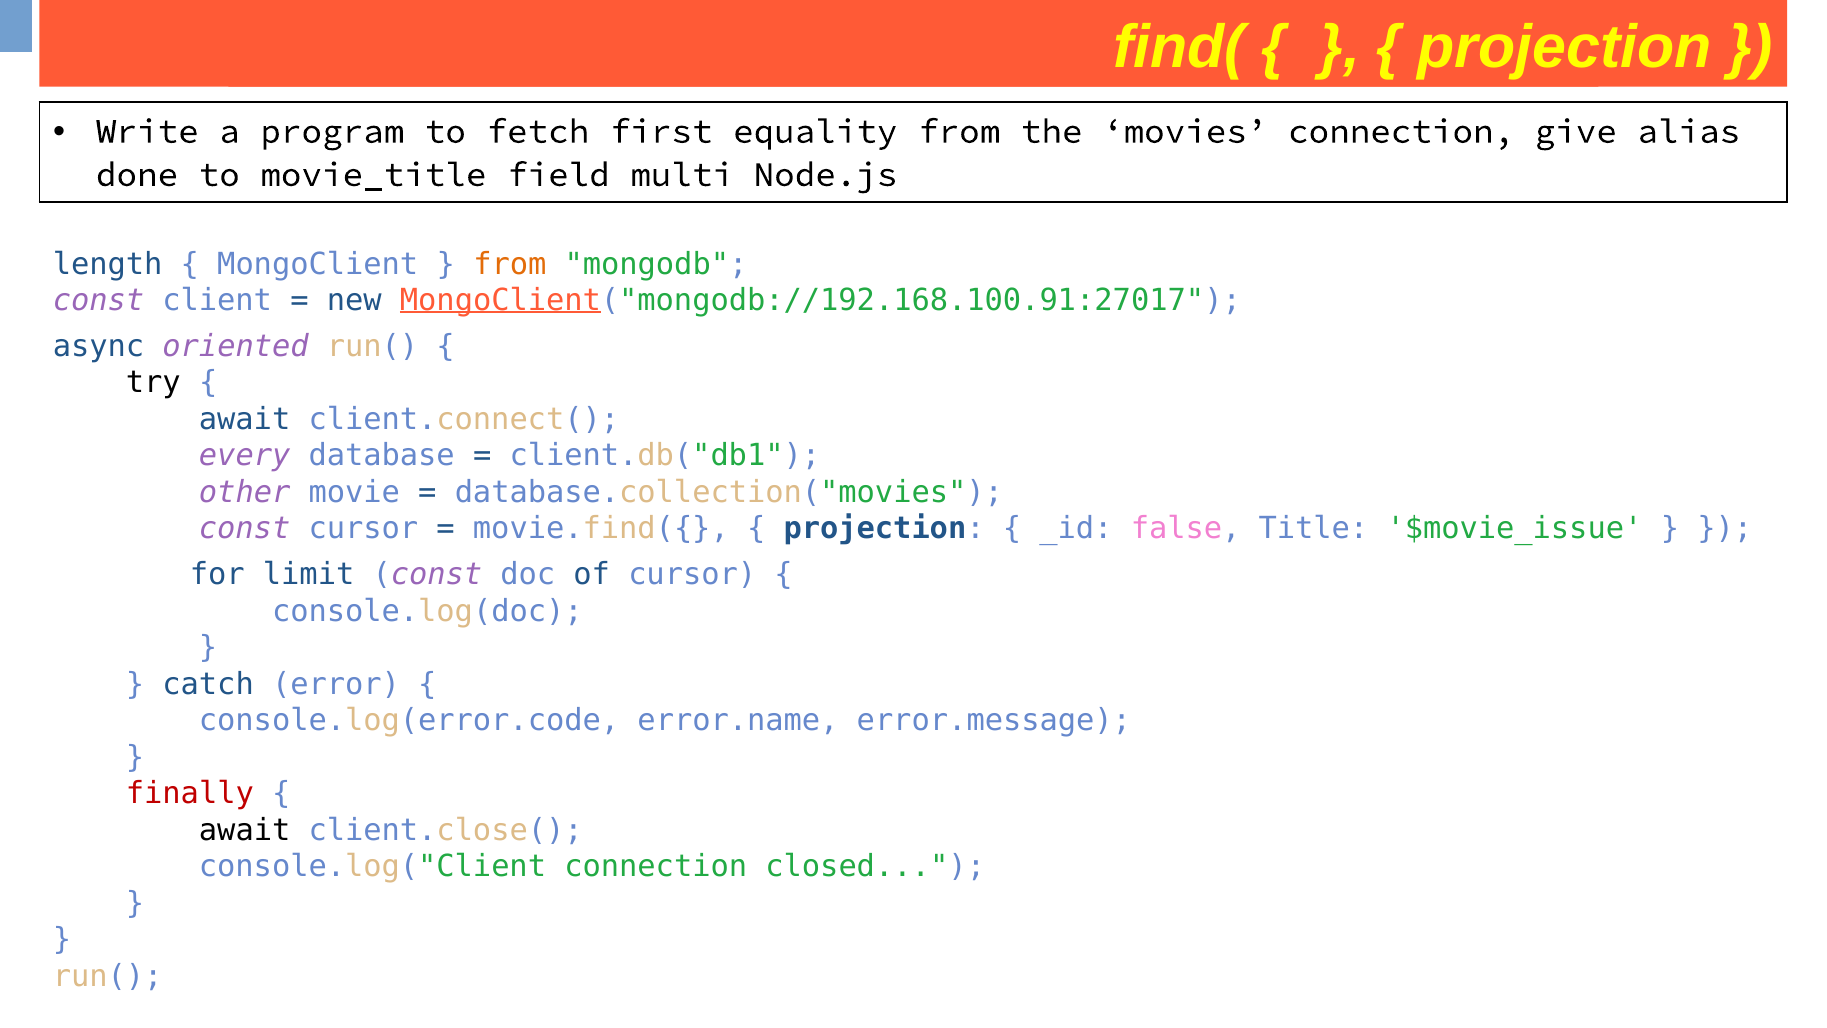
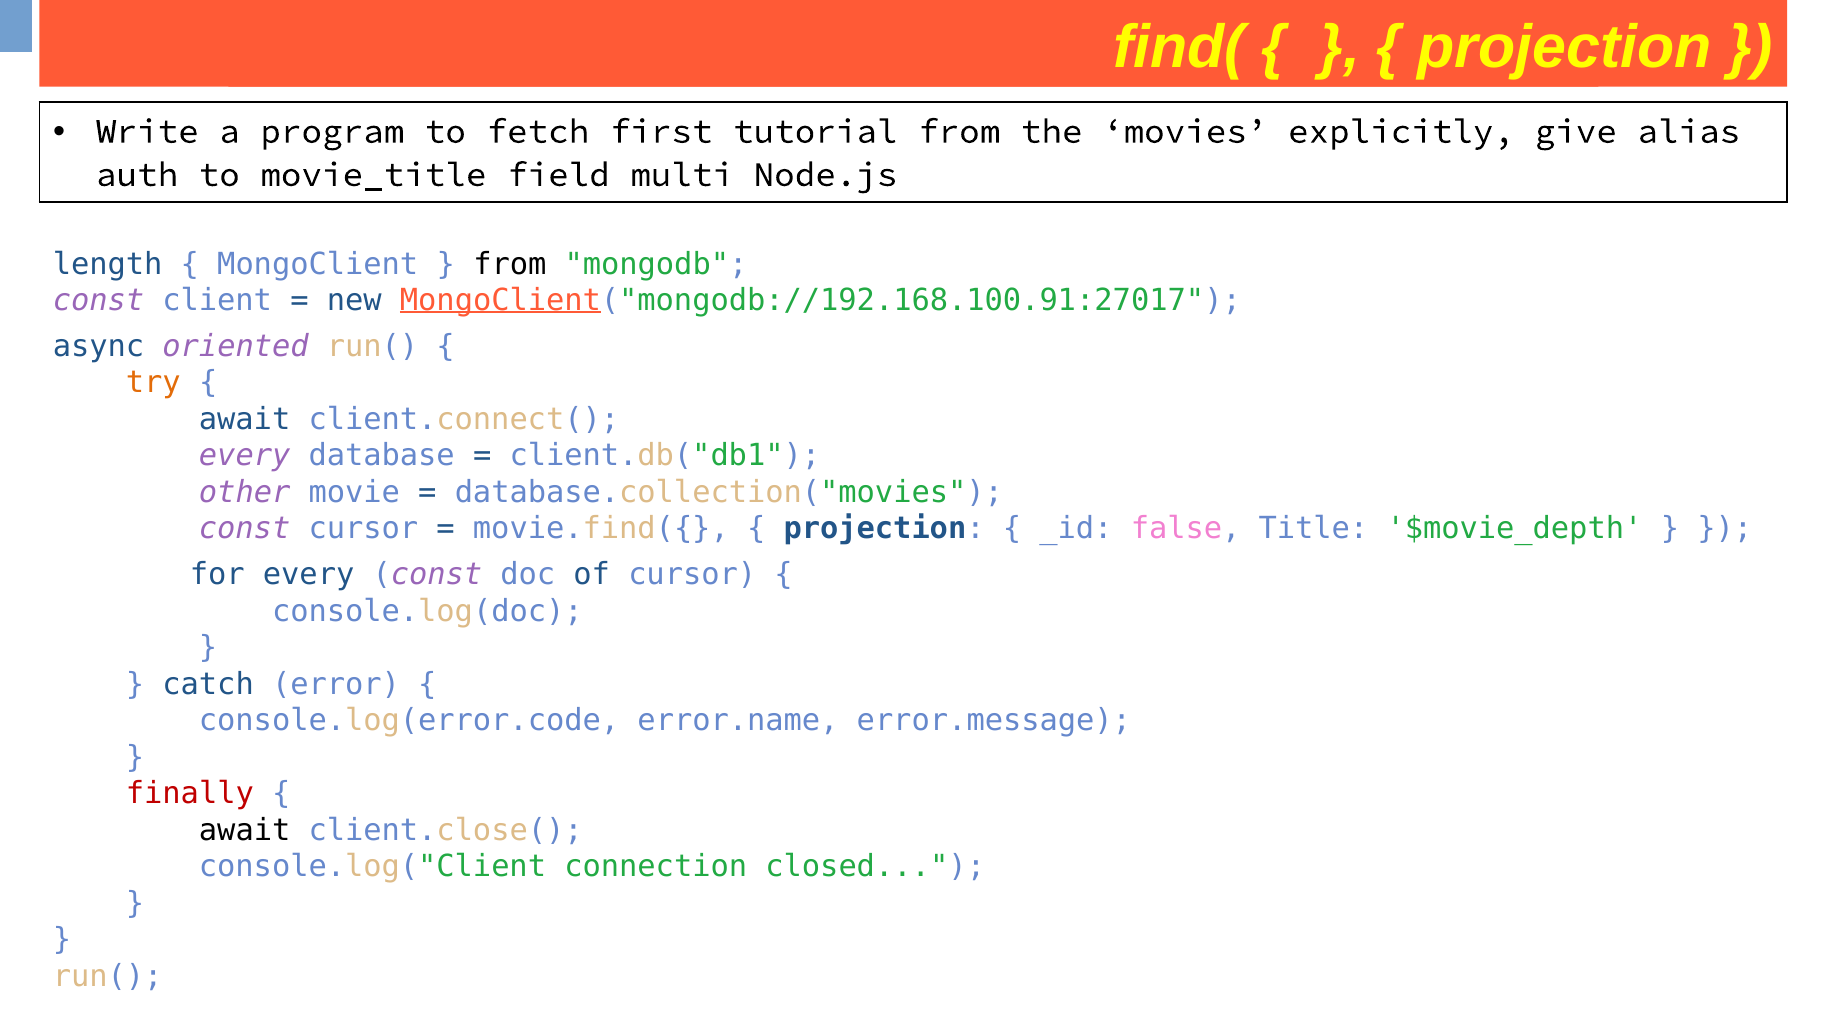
equality: equality -> tutorial
movies connection: connection -> explicitly
done: done -> auth
from at (510, 264) colour: orange -> black
try colour: black -> orange
$movie_issue: $movie_issue -> $movie_depth
for limit: limit -> every
